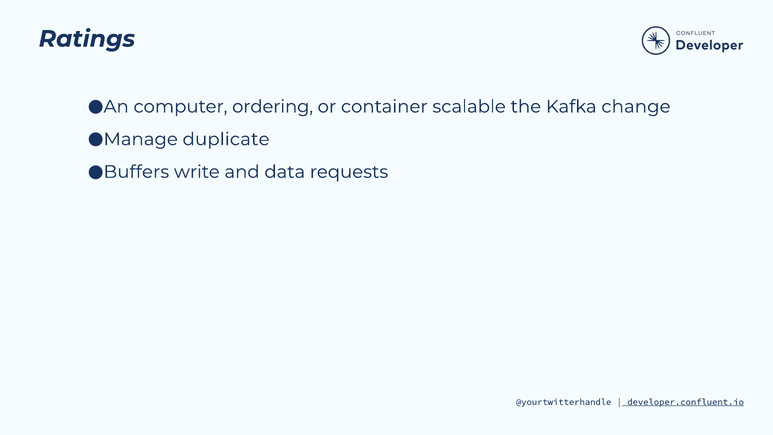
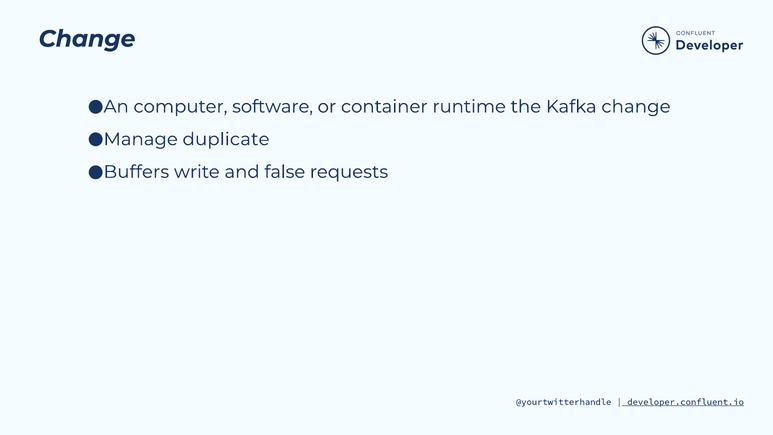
Ratings at (87, 39): Ratings -> Change
ordering: ordering -> software
scalable: scalable -> runtime
data: data -> false
